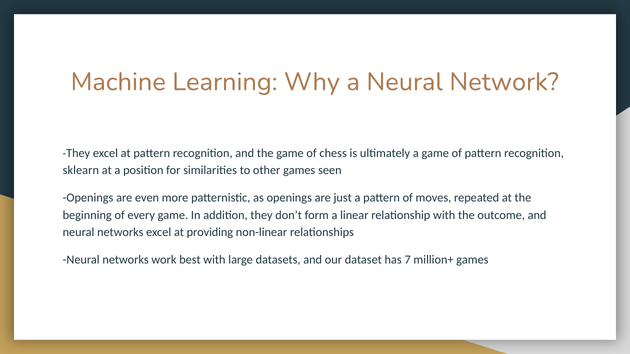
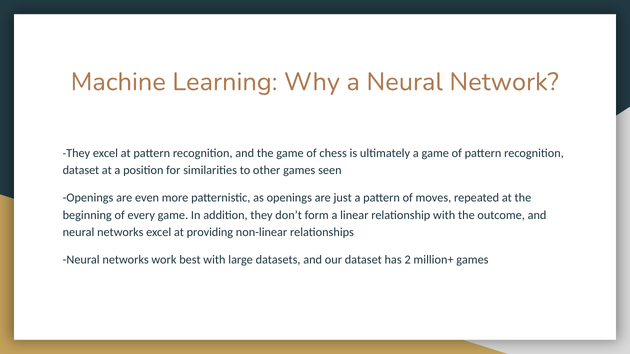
sklearn at (81, 170): sklearn -> dataset
7: 7 -> 2
